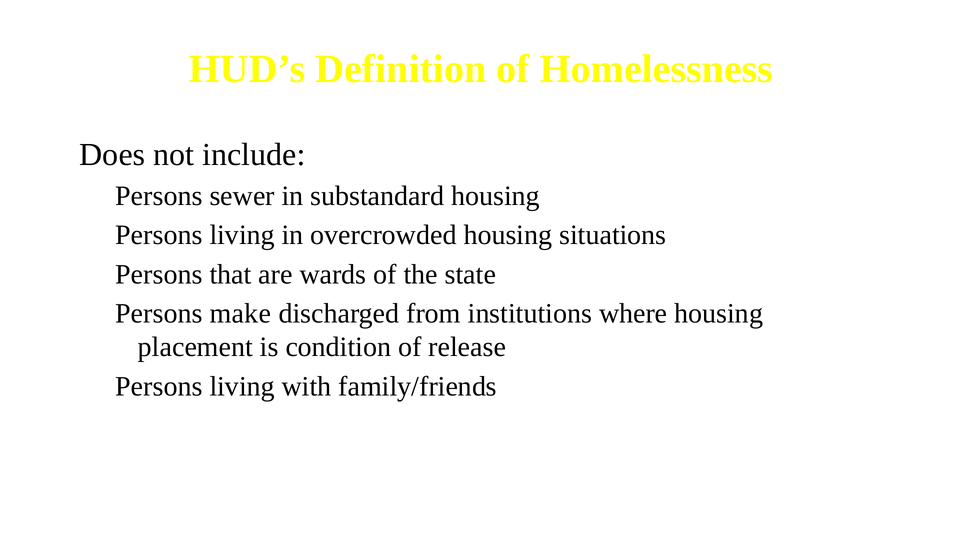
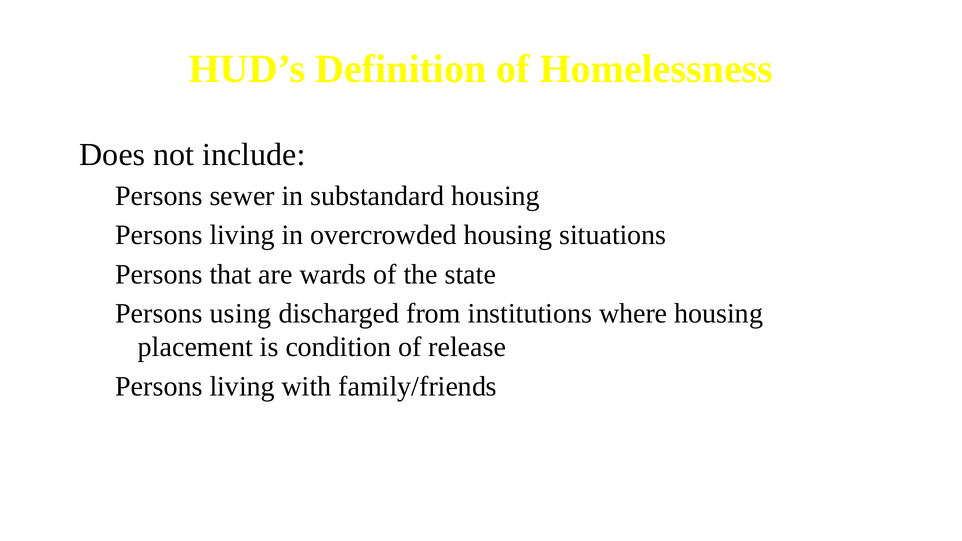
make: make -> using
